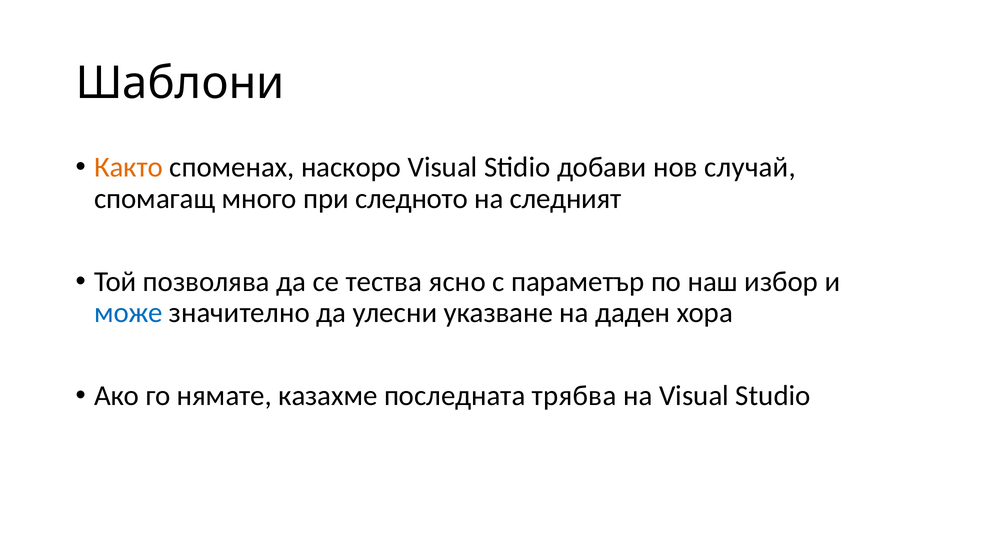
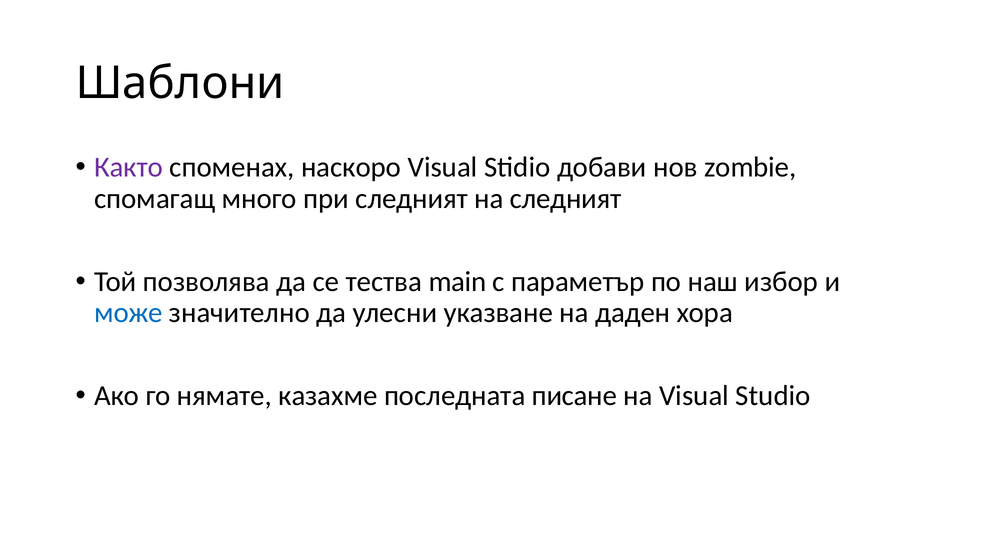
Както colour: orange -> purple
случай: случай -> zombie
при следното: следното -> следният
ясно: ясно -> main
трябва: трябва -> писане
